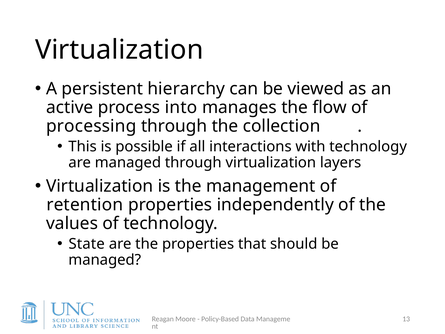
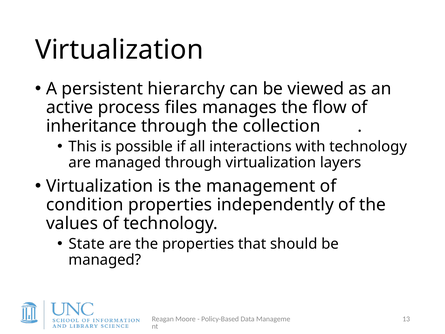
into: into -> files
processing: processing -> inheritance
retention: retention -> condition
